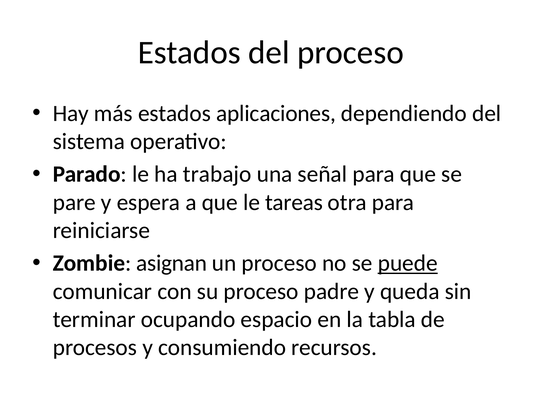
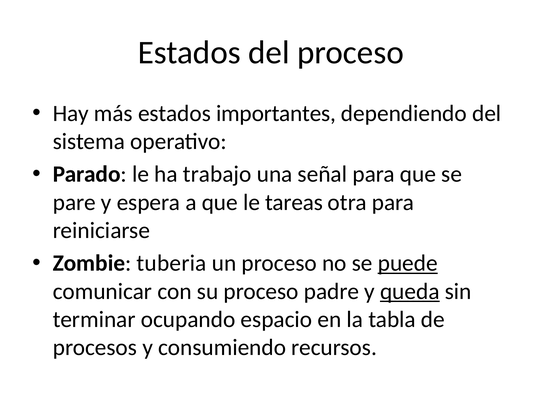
aplicaciones: aplicaciones -> importantes
asignan: asignan -> tuberia
queda underline: none -> present
